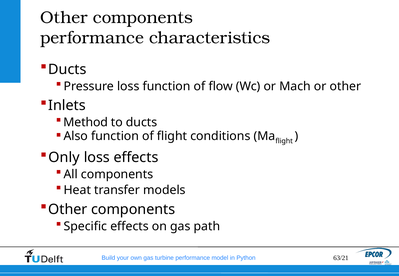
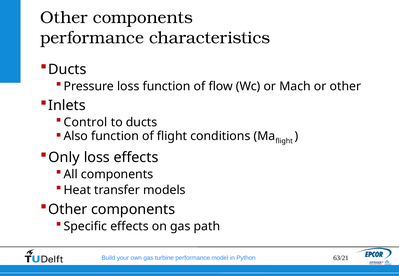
Method: Method -> Control
